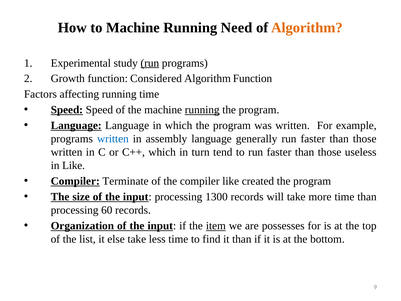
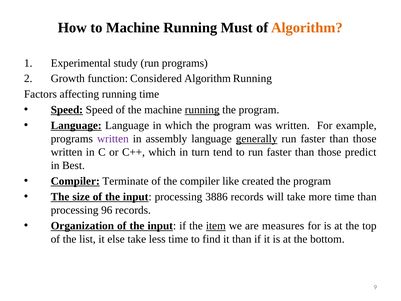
Need: Need -> Must
run at (150, 63) underline: present -> none
Algorithm Function: Function -> Running
written at (113, 139) colour: blue -> purple
generally underline: none -> present
useless: useless -> predict
in Like: Like -> Best
1300: 1300 -> 3886
60: 60 -> 96
possesses: possesses -> measures
